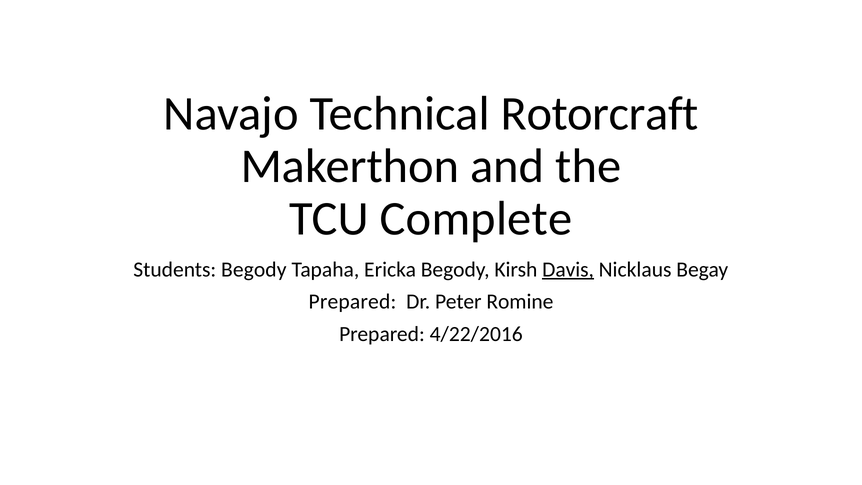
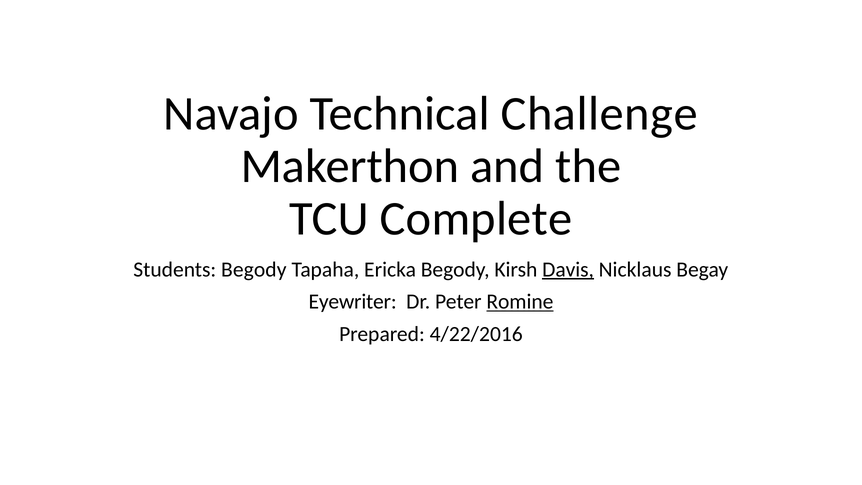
Rotorcraft: Rotorcraft -> Challenge
Prepared at (352, 302): Prepared -> Eyewriter
Romine underline: none -> present
